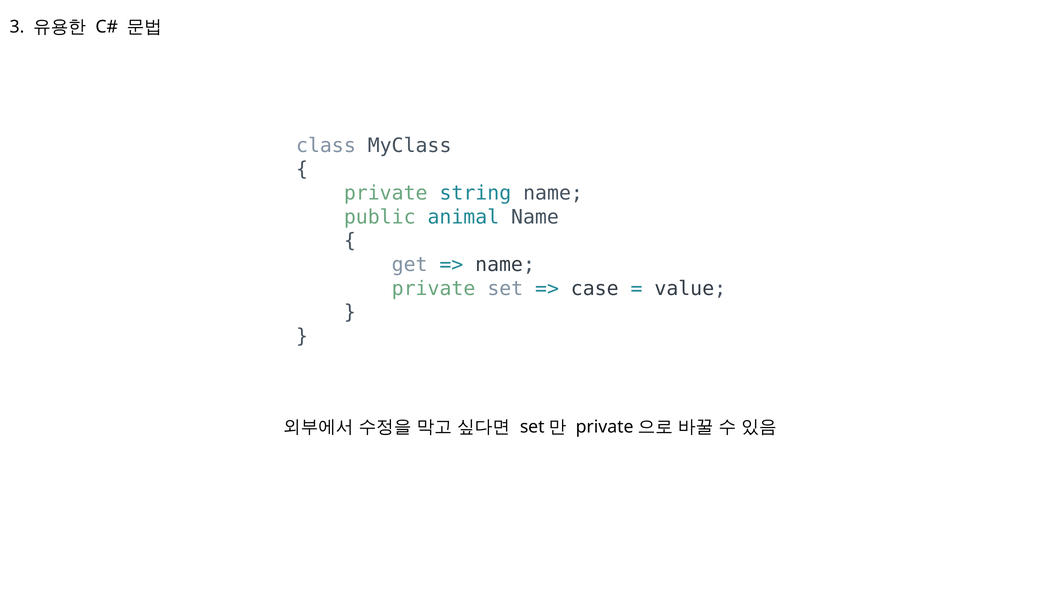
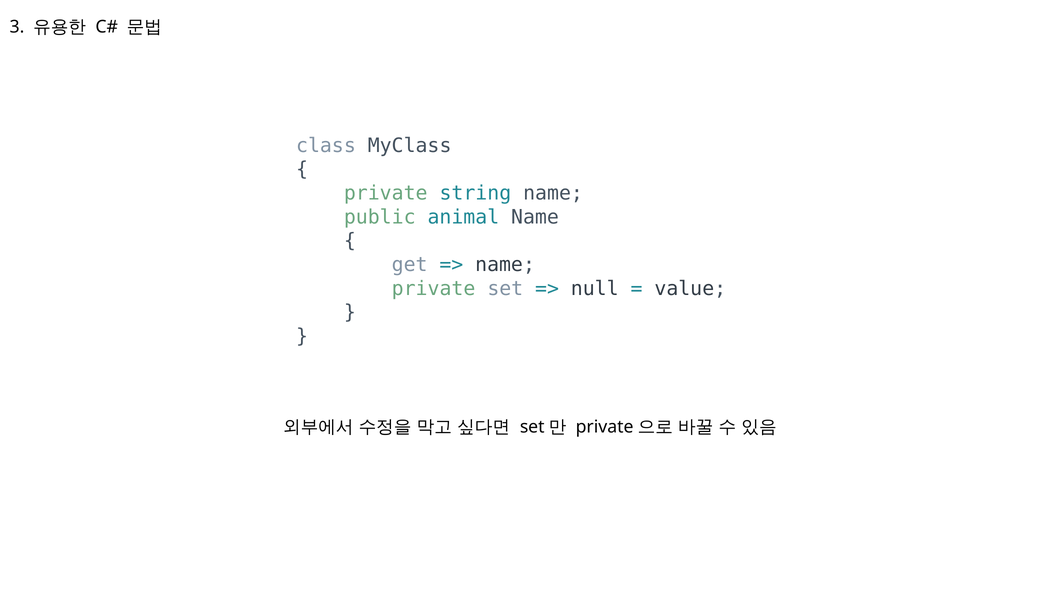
case: case -> null
